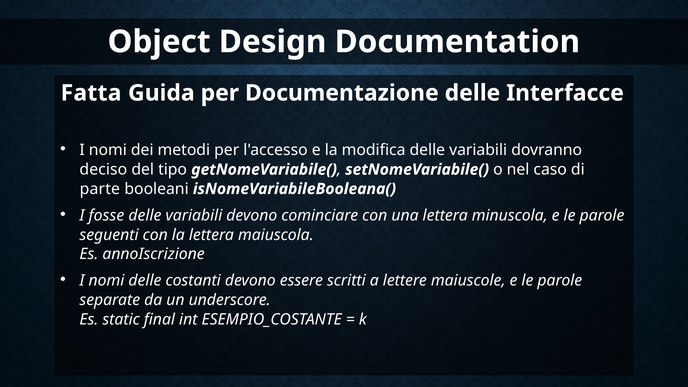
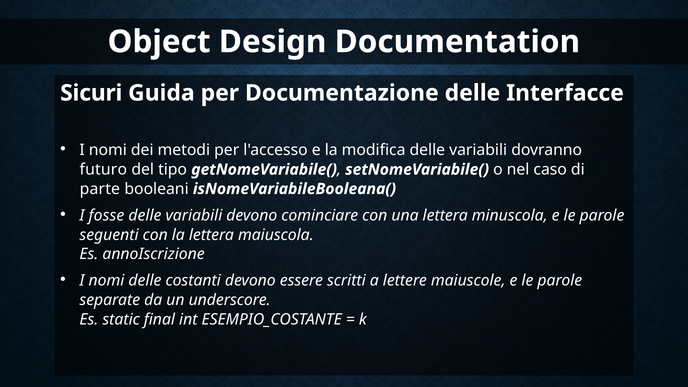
Fatta: Fatta -> Sicuri
deciso: deciso -> futuro
